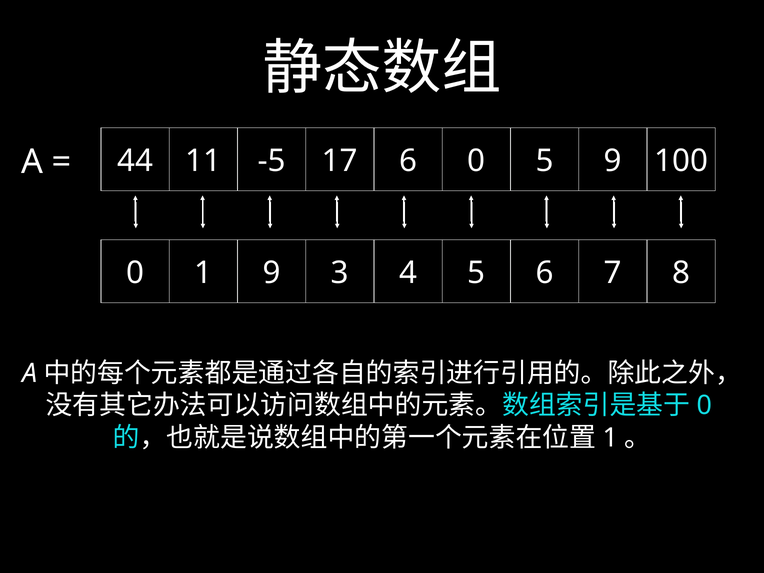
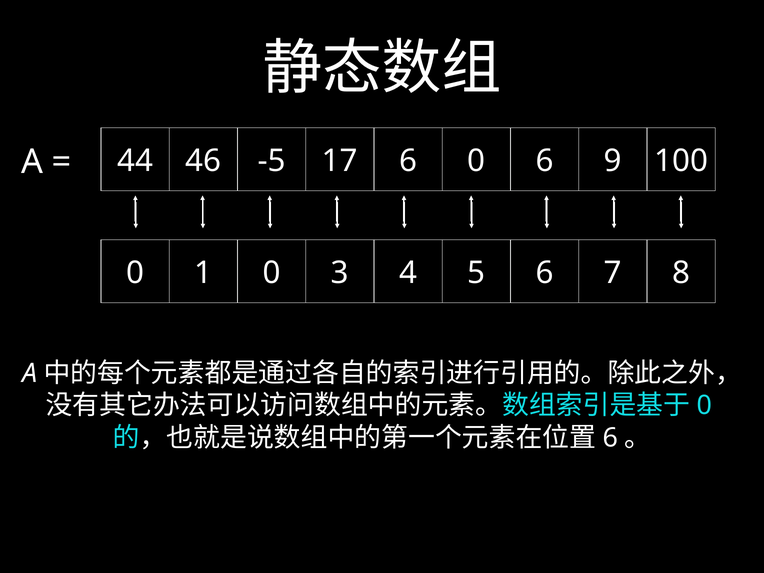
11: 11 -> 46
0 5: 5 -> 6
1 9: 9 -> 0
1 at (610, 438): 1 -> 6
